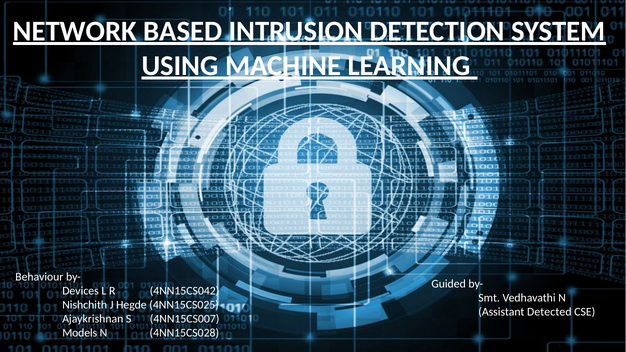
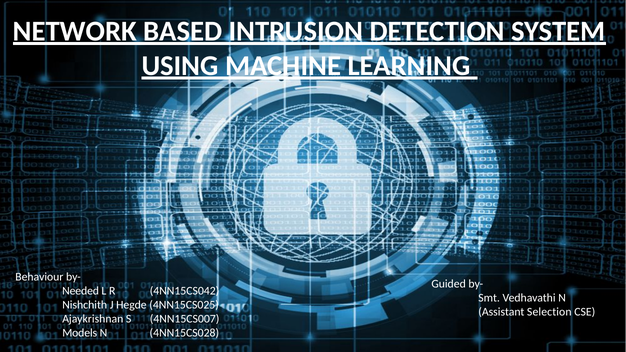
Devices: Devices -> Needed
Detected: Detected -> Selection
